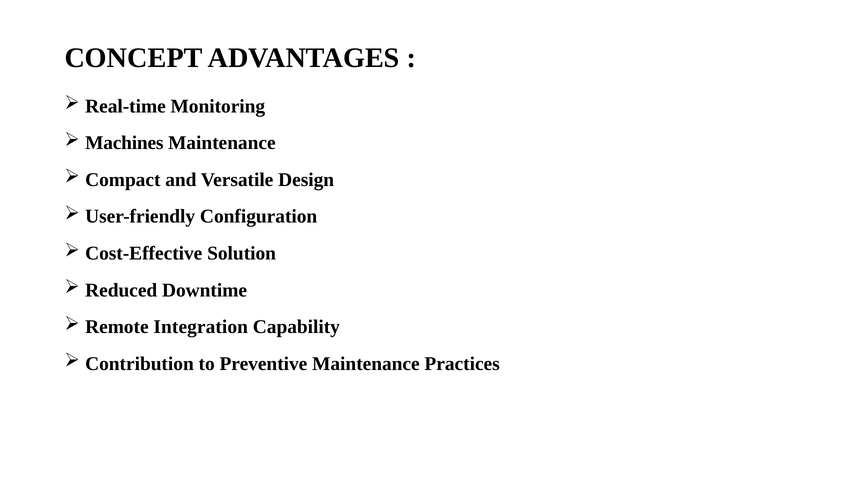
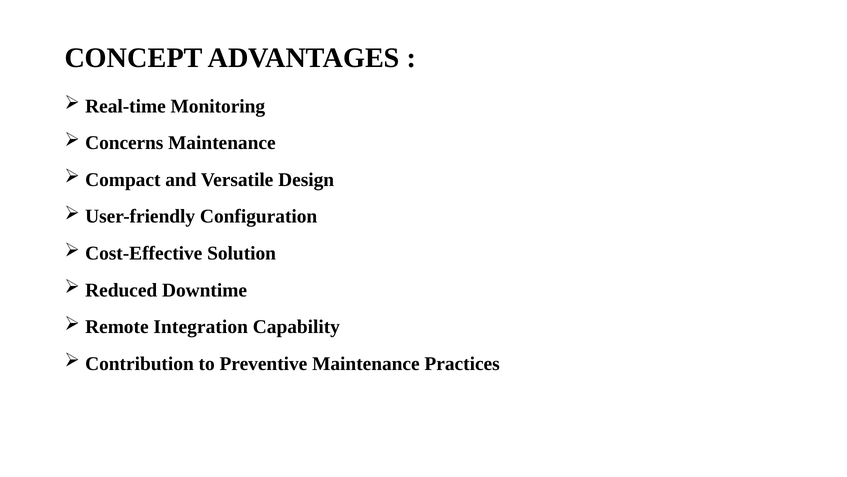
Machines: Machines -> Concerns
